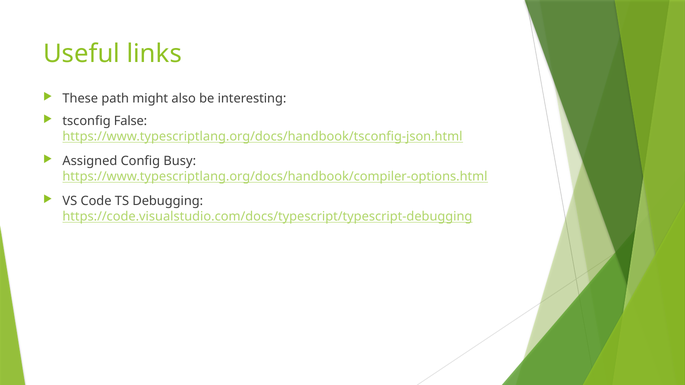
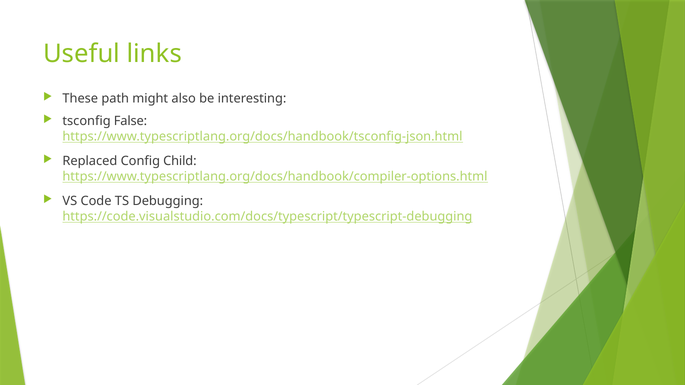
Assigned: Assigned -> Replaced
Busy: Busy -> Child
